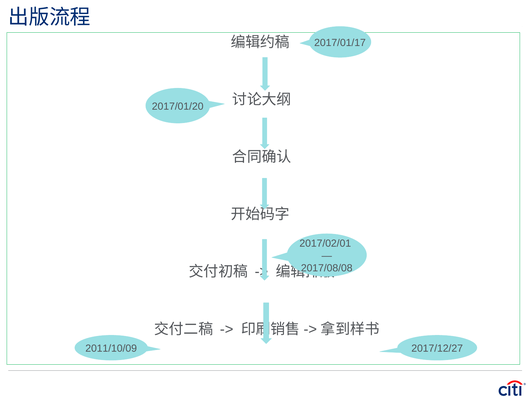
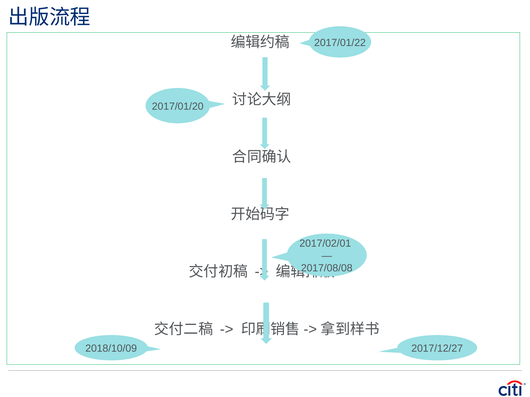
2017/01/17: 2017/01/17 -> 2017/01/22
2011/10/09: 2011/10/09 -> 2018/10/09
